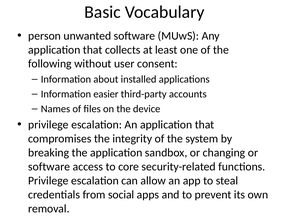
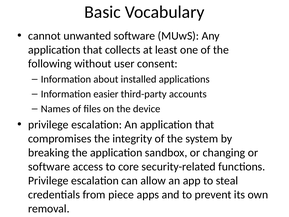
person: person -> cannot
social: social -> piece
